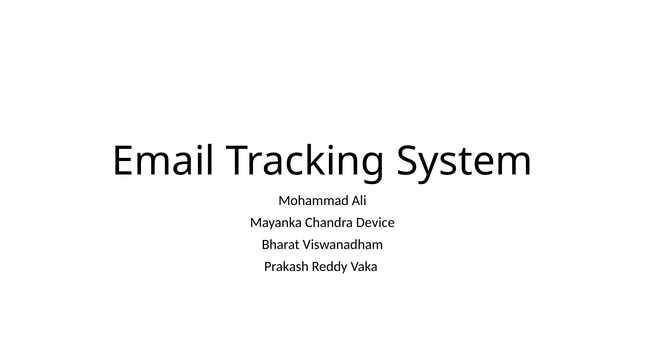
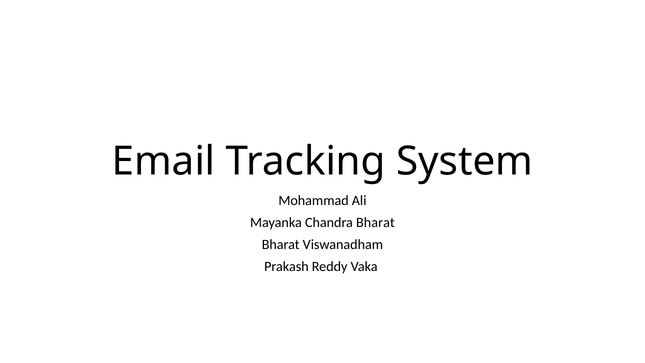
Chandra Device: Device -> Bharat
